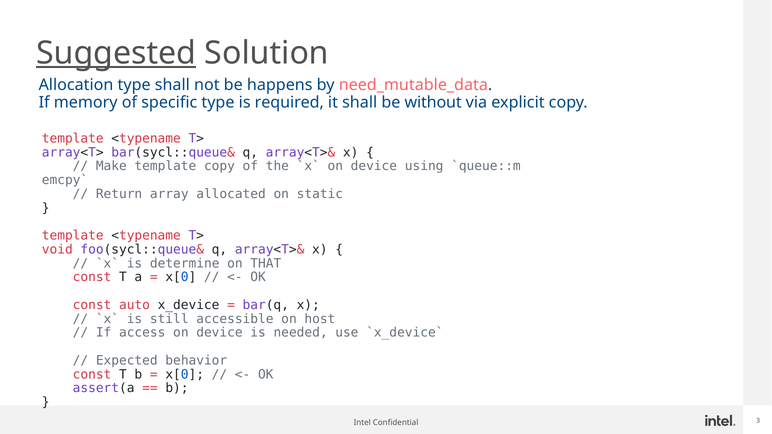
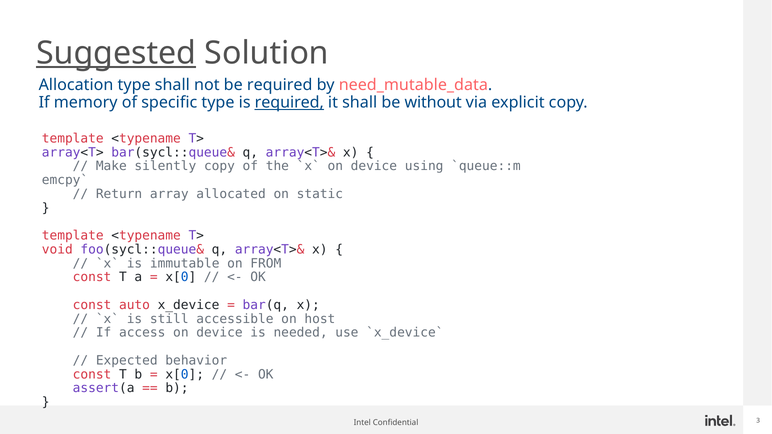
be happens: happens -> required
required at (289, 103) underline: none -> present
Make template: template -> silently
determine: determine -> immutable
THAT: THAT -> FROM
